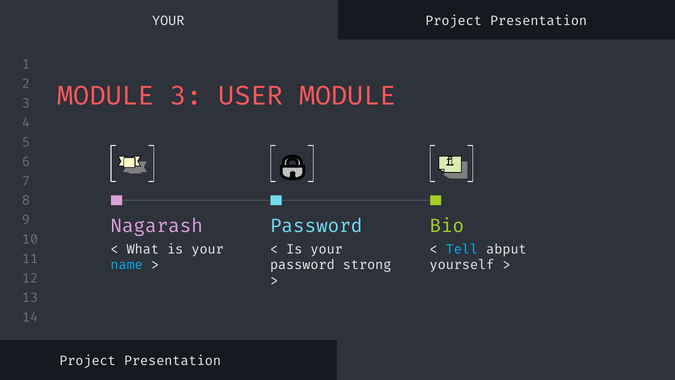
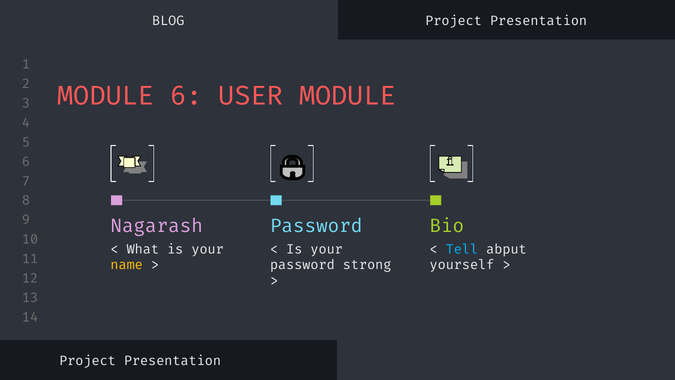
YOUR at (168, 21): YOUR -> BLOG
MODULE 3: 3 -> 6
name colour: light blue -> yellow
